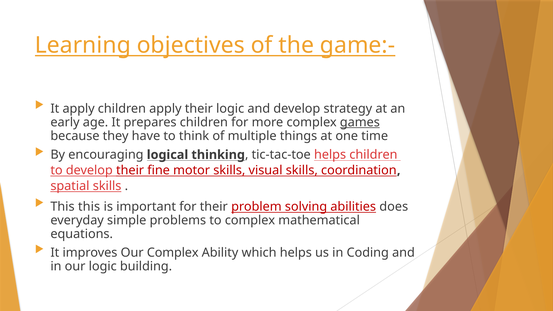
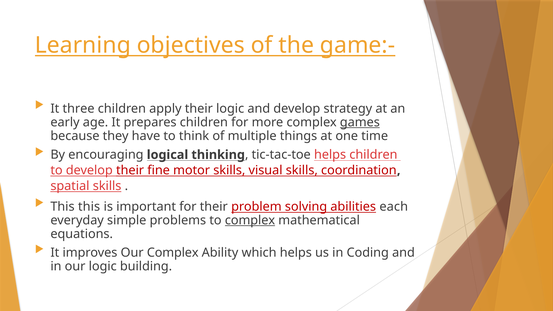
It apply: apply -> three
does: does -> each
complex at (250, 220) underline: none -> present
